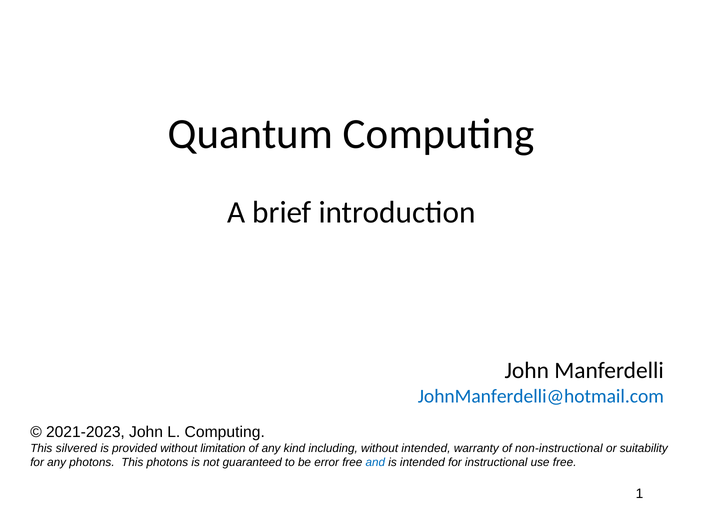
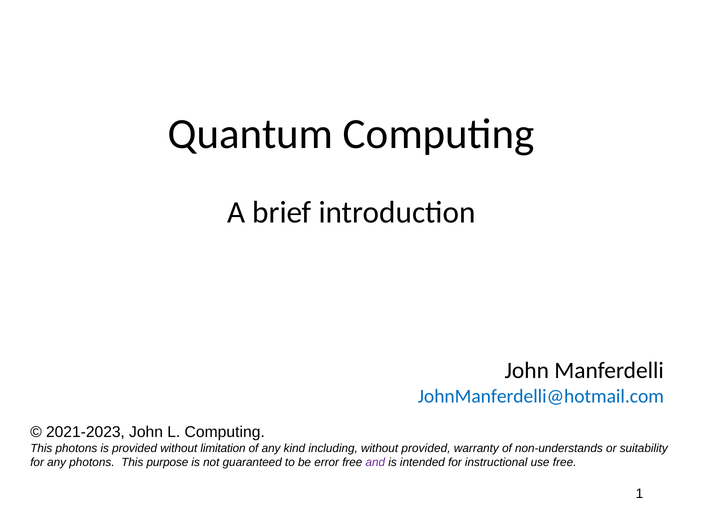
This silvered: silvered -> photons
without intended: intended -> provided
non-instructional: non-instructional -> non-understands
This photons: photons -> purpose
and colour: blue -> purple
